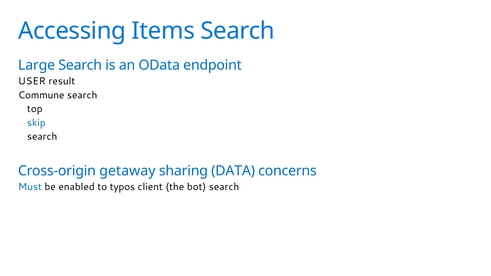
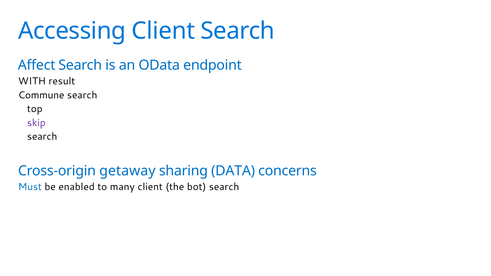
Accessing Items: Items -> Client
Large: Large -> Affect
USER: USER -> WITH
skip colour: blue -> purple
typos: typos -> many
